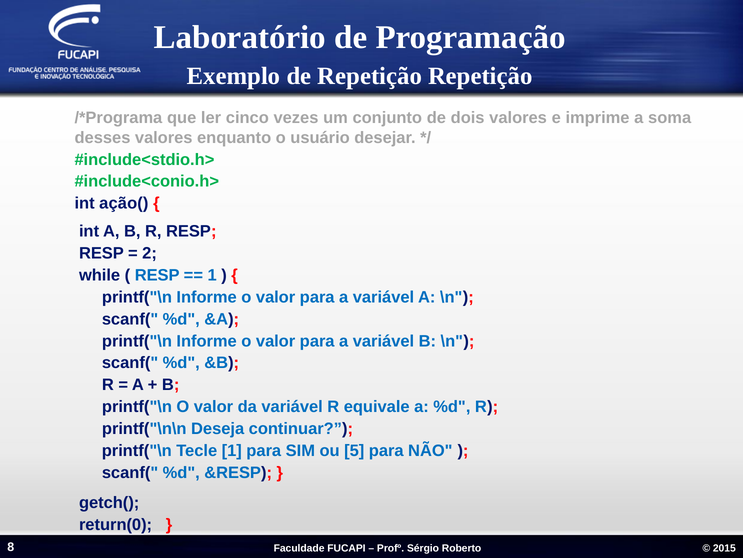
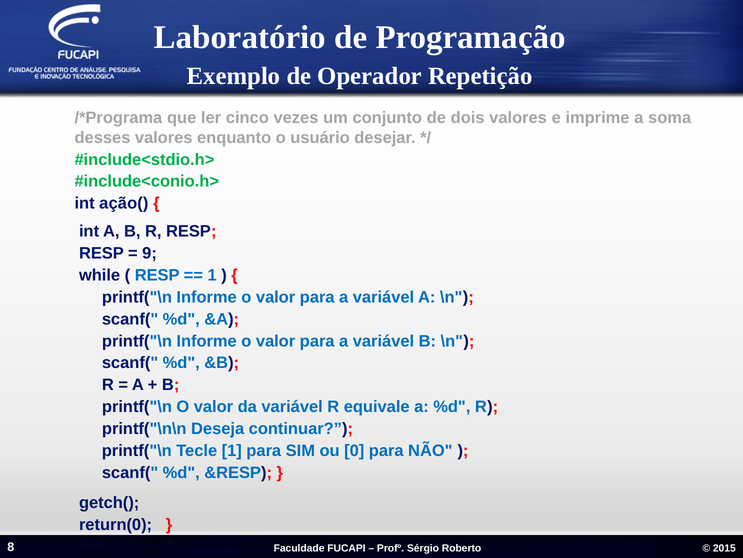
de Repetição: Repetição -> Operador
2: 2 -> 9
5: 5 -> 0
